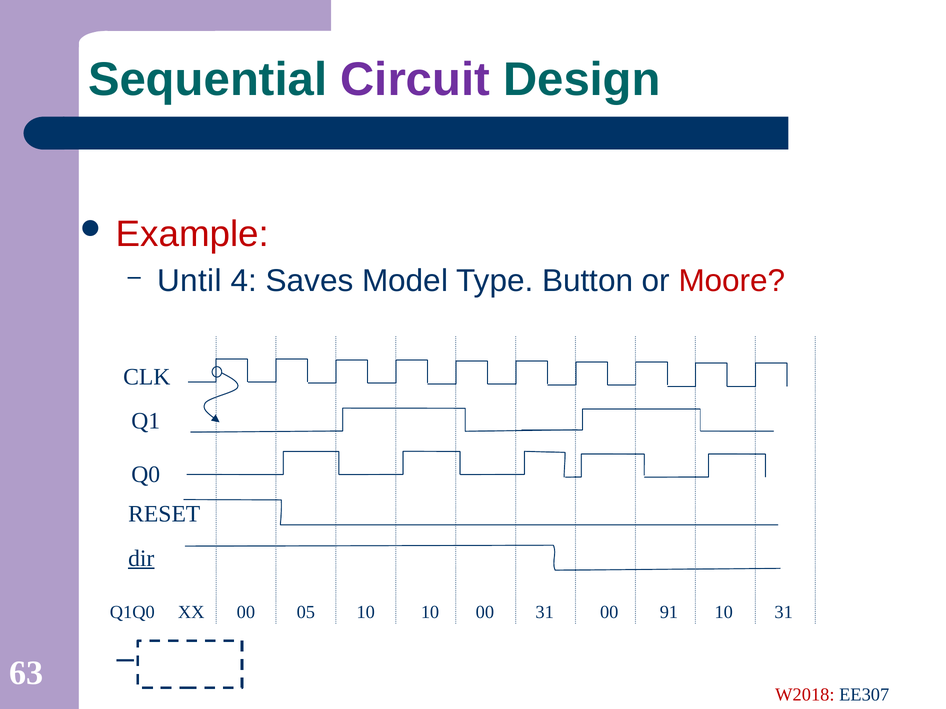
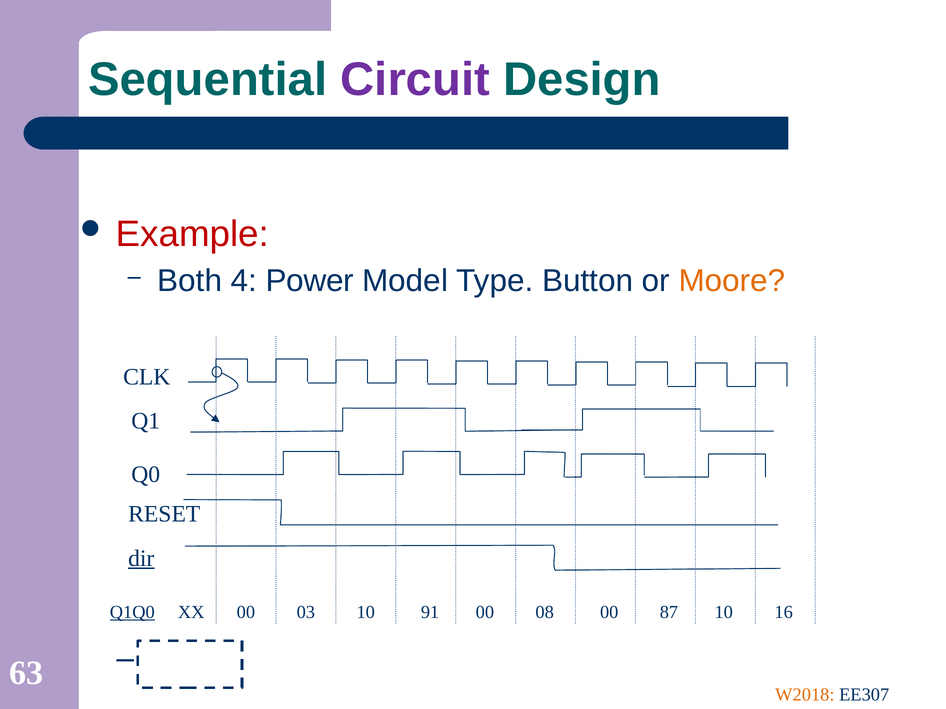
Until: Until -> Both
Saves: Saves -> Power
Moore colour: red -> orange
Q1Q0 underline: none -> present
05: 05 -> 03
10 10: 10 -> 91
00 31: 31 -> 08
91: 91 -> 87
10 31: 31 -> 16
W2018 colour: red -> orange
